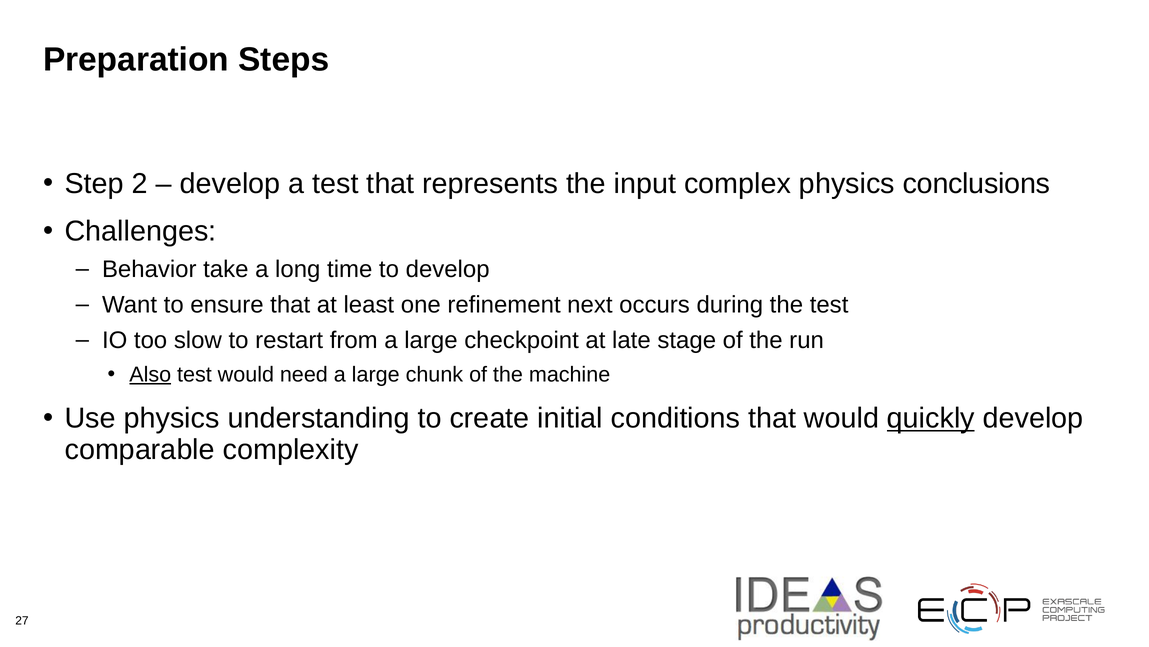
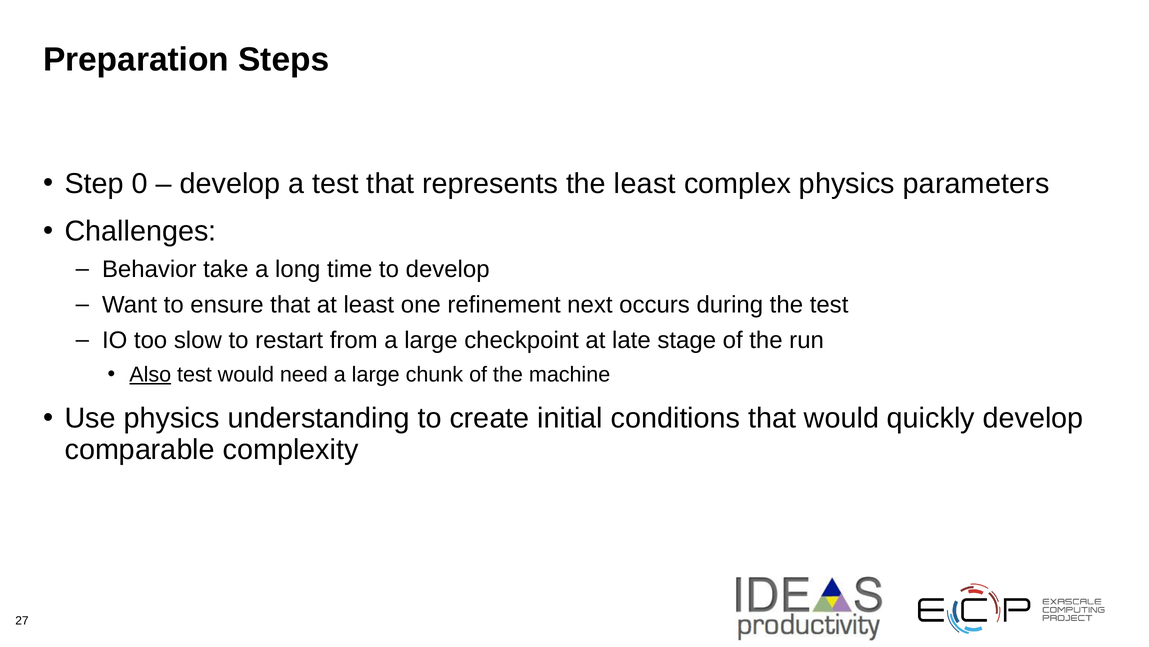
2: 2 -> 0
the input: input -> least
conclusions: conclusions -> parameters
quickly underline: present -> none
